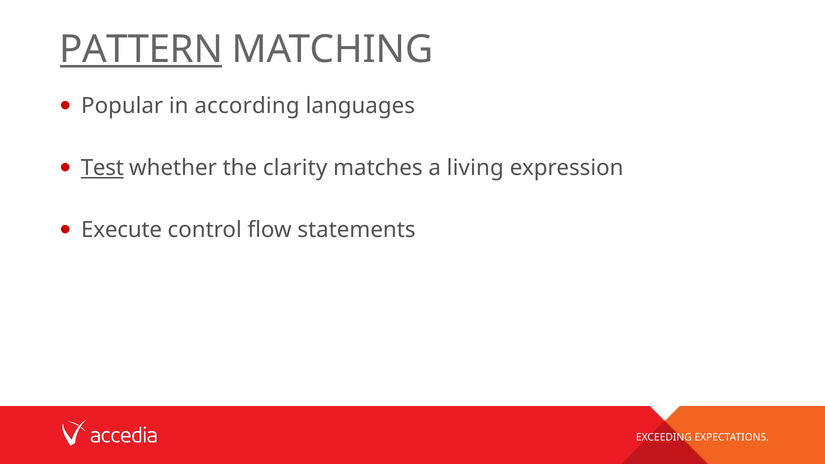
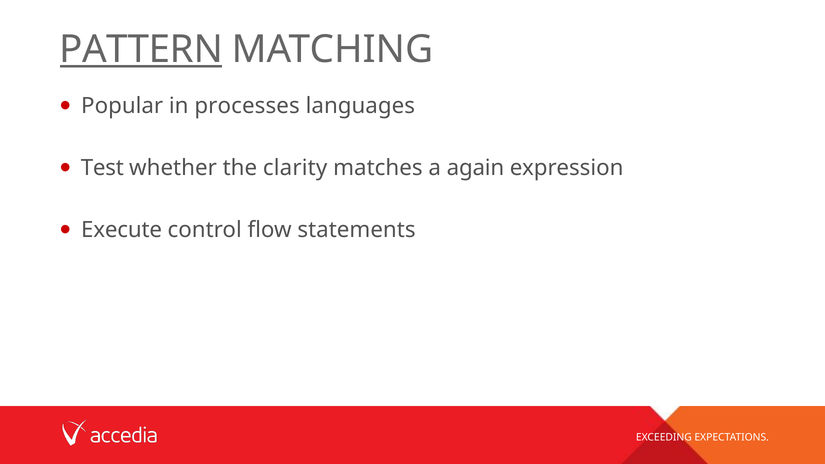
according: according -> processes
Test underline: present -> none
living: living -> again
